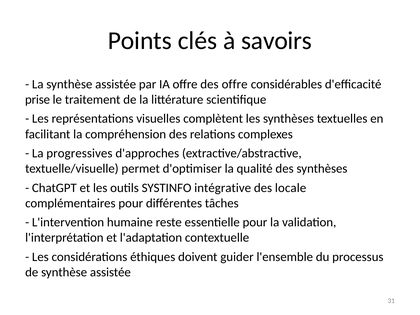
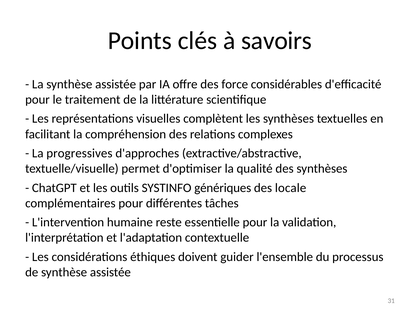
des offre: offre -> force
prise at (38, 100): prise -> pour
intégrative: intégrative -> génériques
